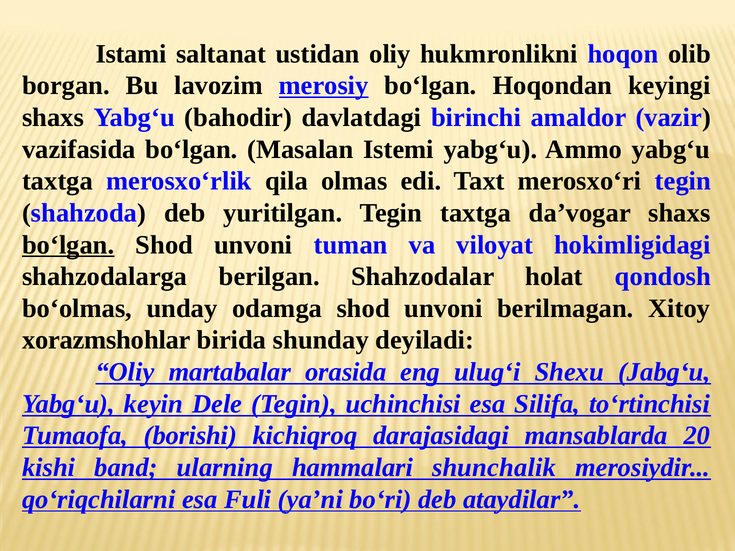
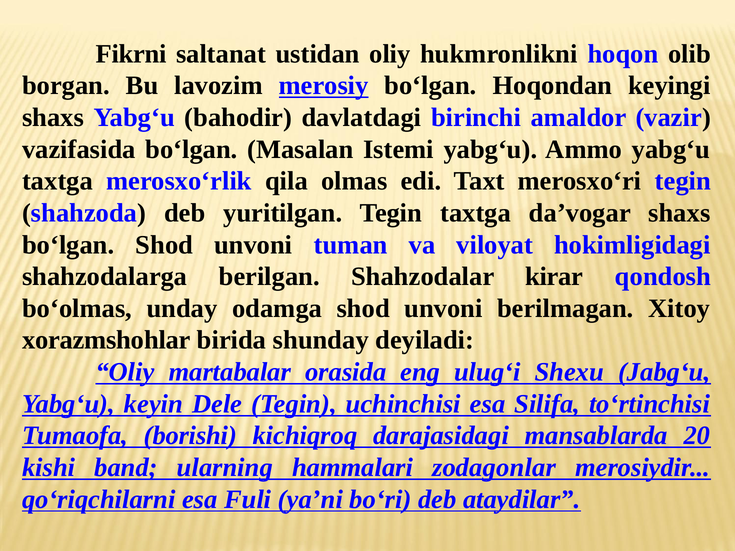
Istami: Istami -> Fikrni
bo‘lgan at (68, 245) underline: present -> none
holat: holat -> kirar
shunchalik: shunchalik -> zodagonlar
